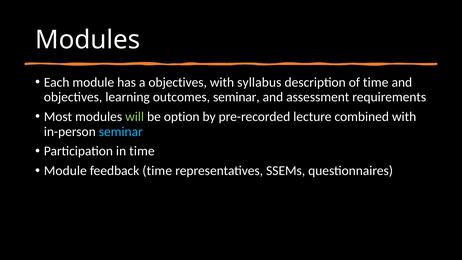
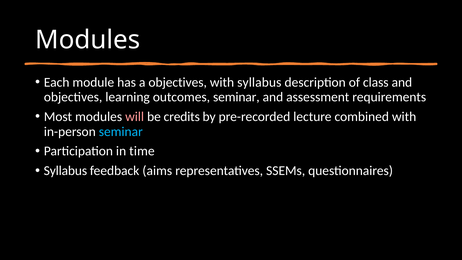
of time: time -> class
will colour: light green -> pink
option: option -> credits
Module at (65, 171): Module -> Syllabus
feedback time: time -> aims
